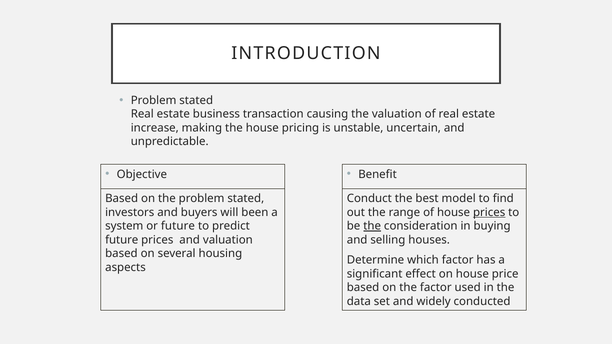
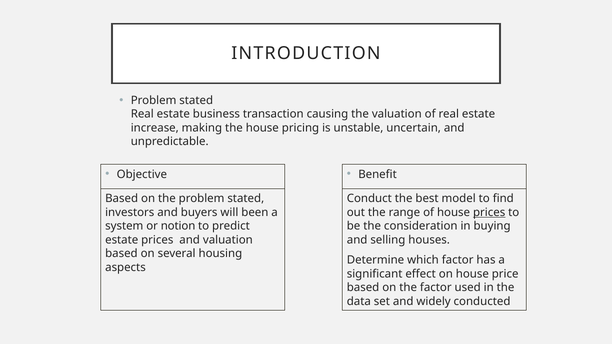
or future: future -> notion
the at (372, 226) underline: present -> none
future at (122, 240): future -> estate
